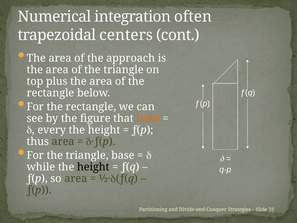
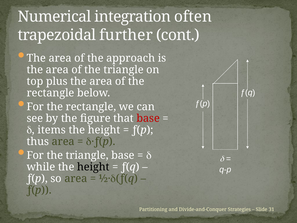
centers: centers -> further
base at (148, 118) colour: orange -> red
every: every -> items
